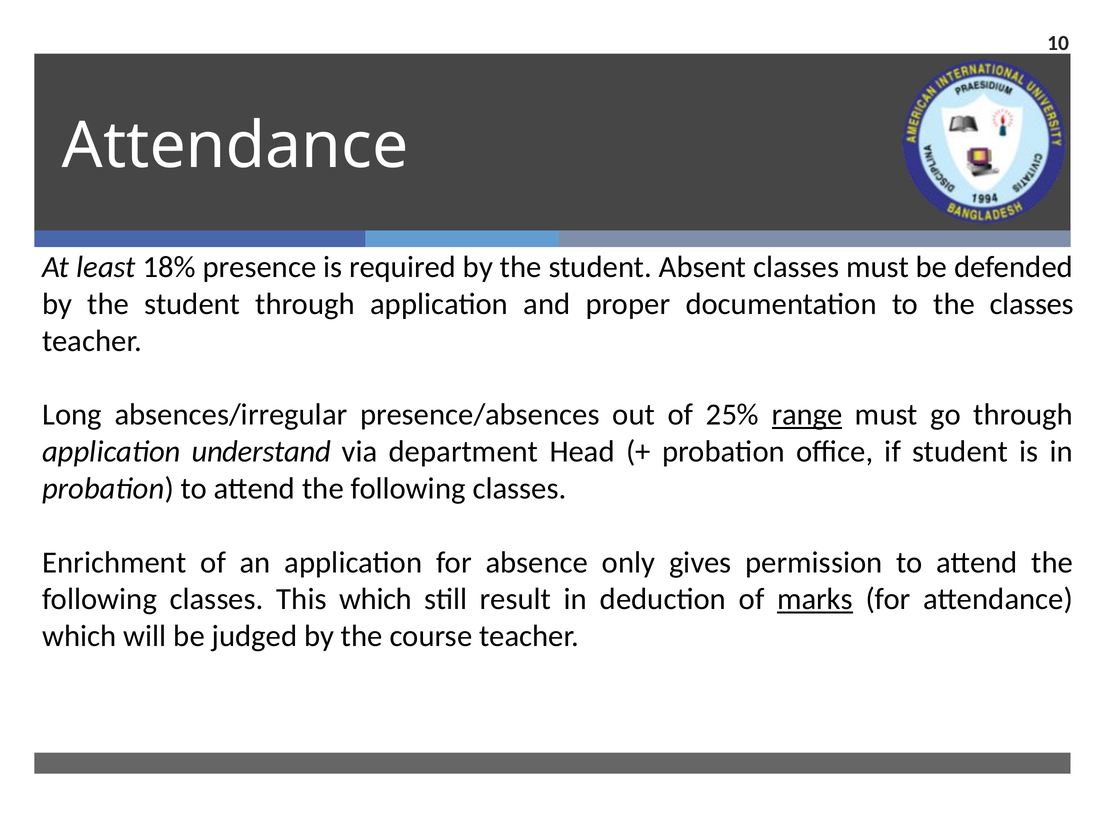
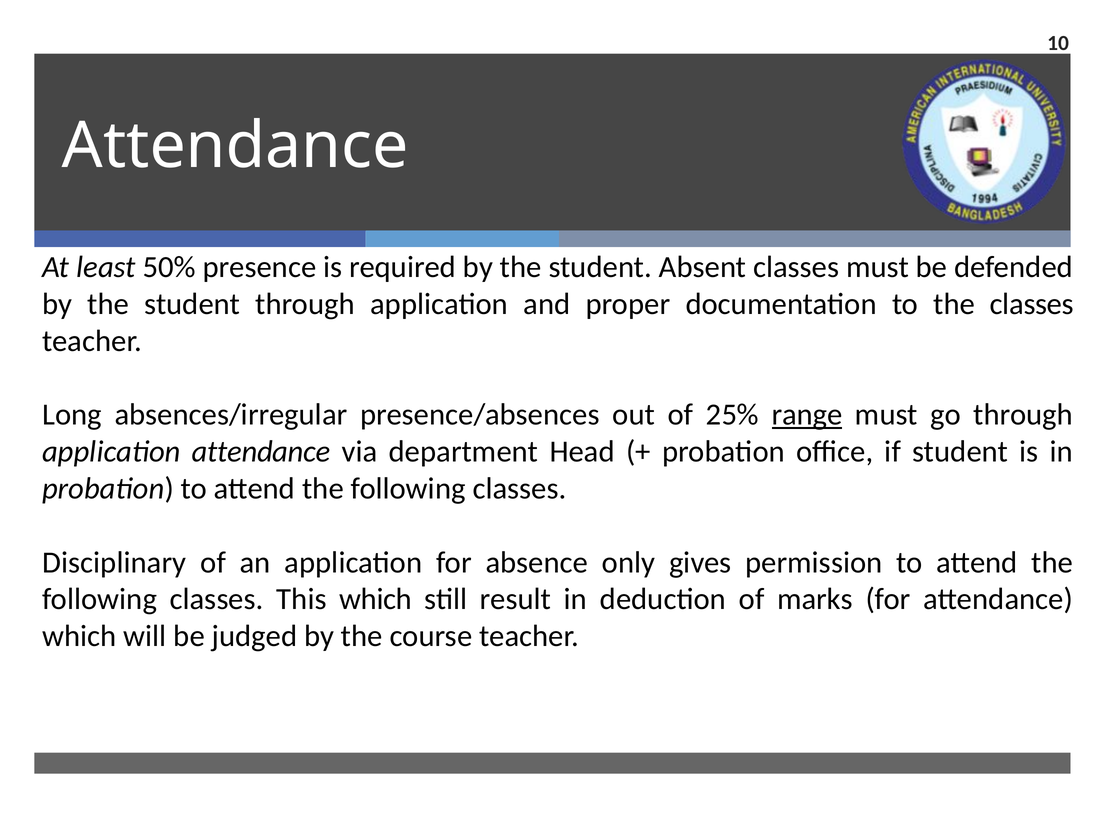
18%: 18% -> 50%
application understand: understand -> attendance
Enrichment: Enrichment -> Disciplinary
marks underline: present -> none
